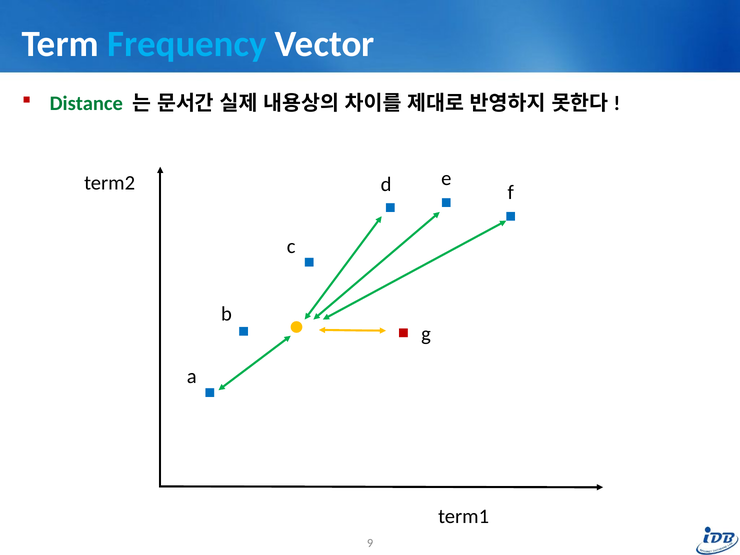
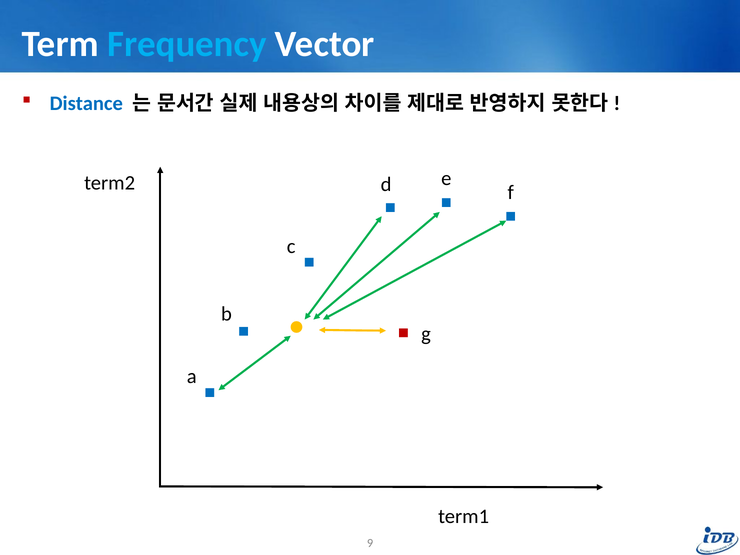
Distance colour: green -> blue
